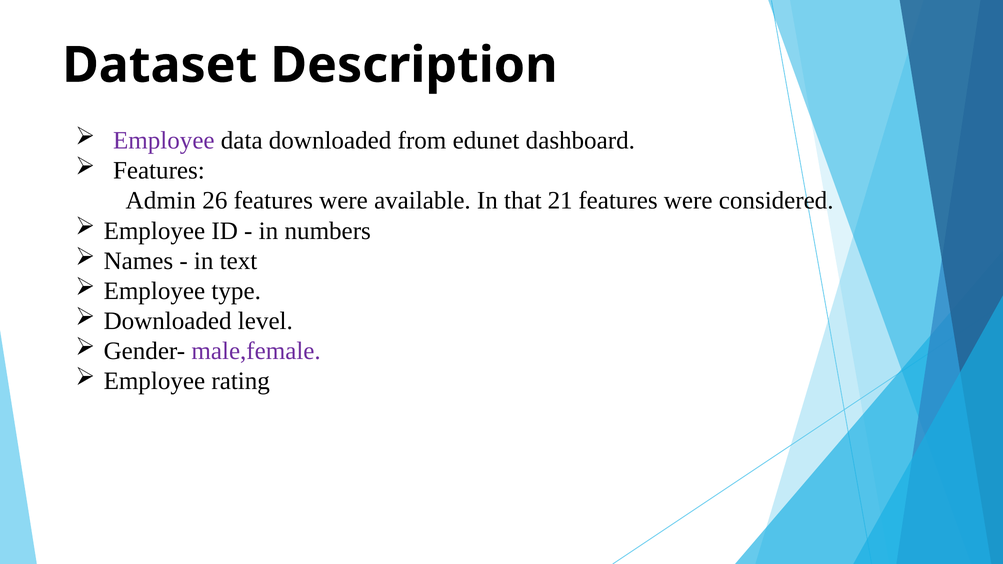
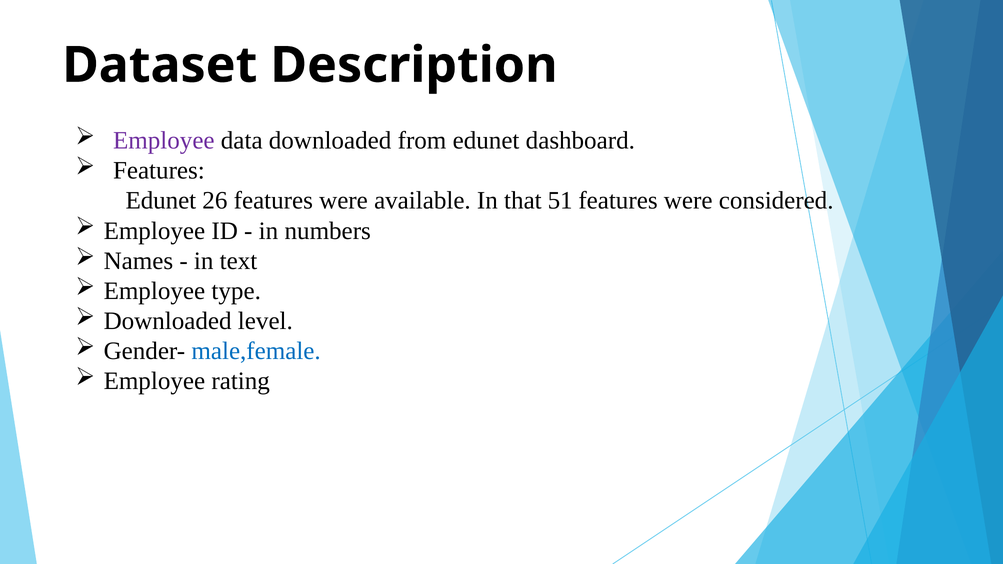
Admin at (161, 201): Admin -> Edunet
21: 21 -> 51
male,female colour: purple -> blue
